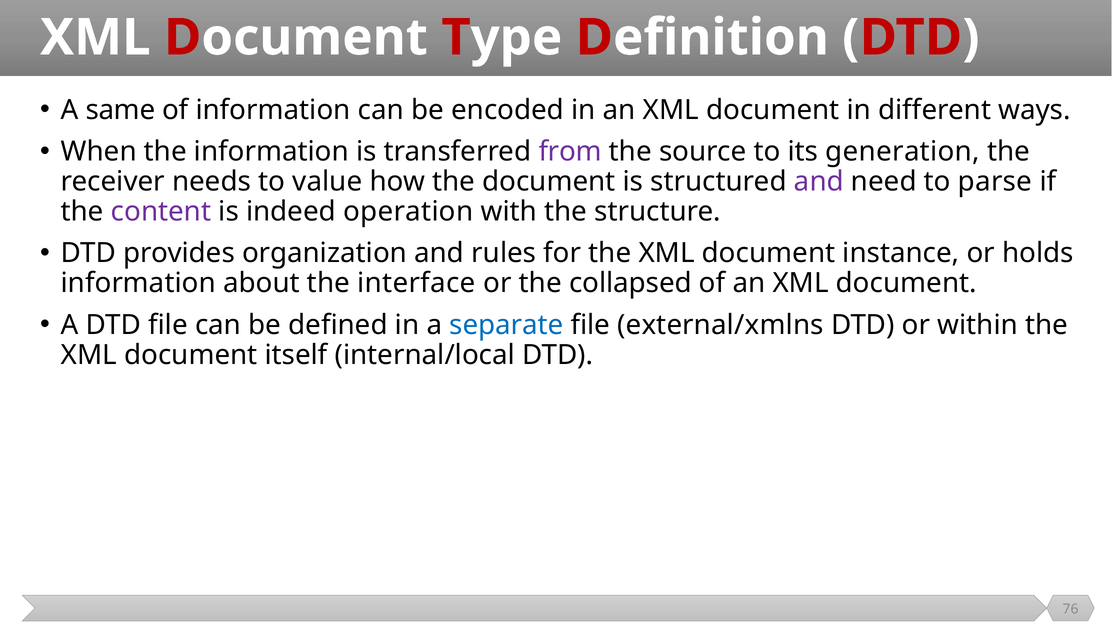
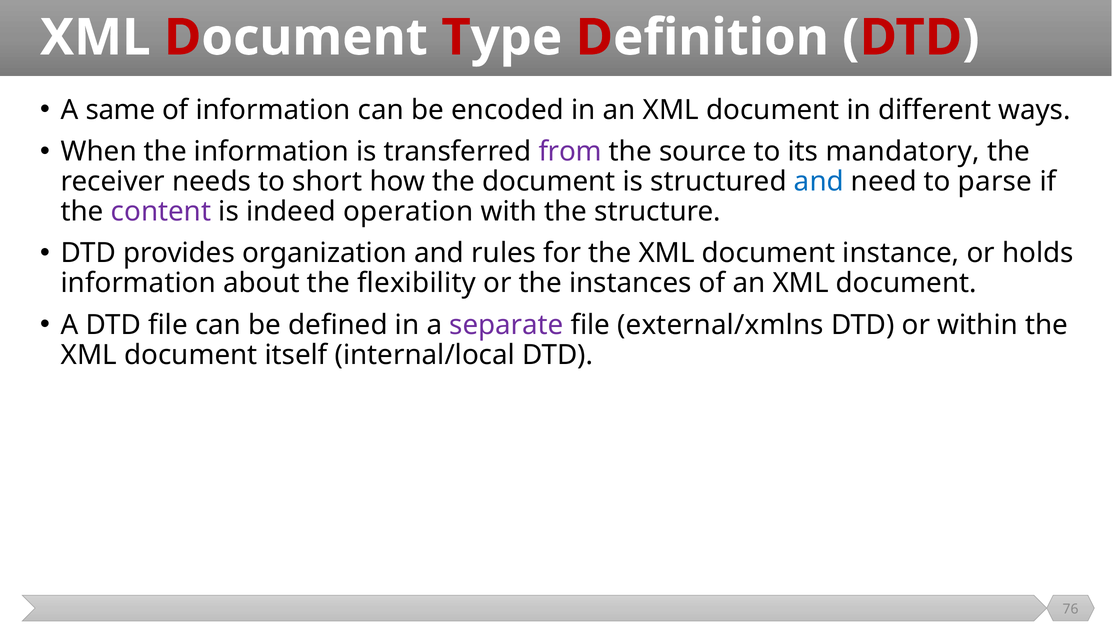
generation: generation -> mandatory
value: value -> short
and at (819, 181) colour: purple -> blue
interface: interface -> flexibility
collapsed: collapsed -> instances
separate colour: blue -> purple
